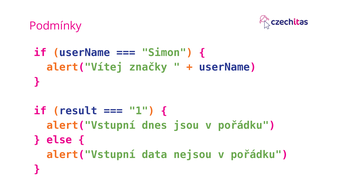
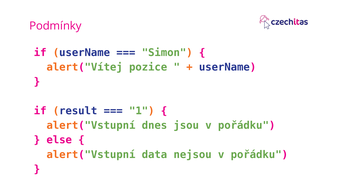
značky: značky -> pozice
